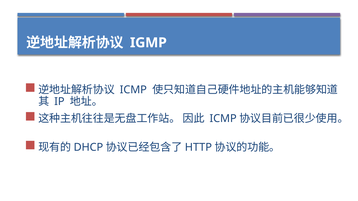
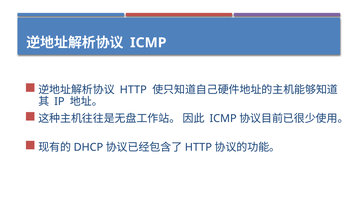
IGMP at (148, 43): IGMP -> ICMP
ICMP at (133, 90): ICMP -> HTTP
